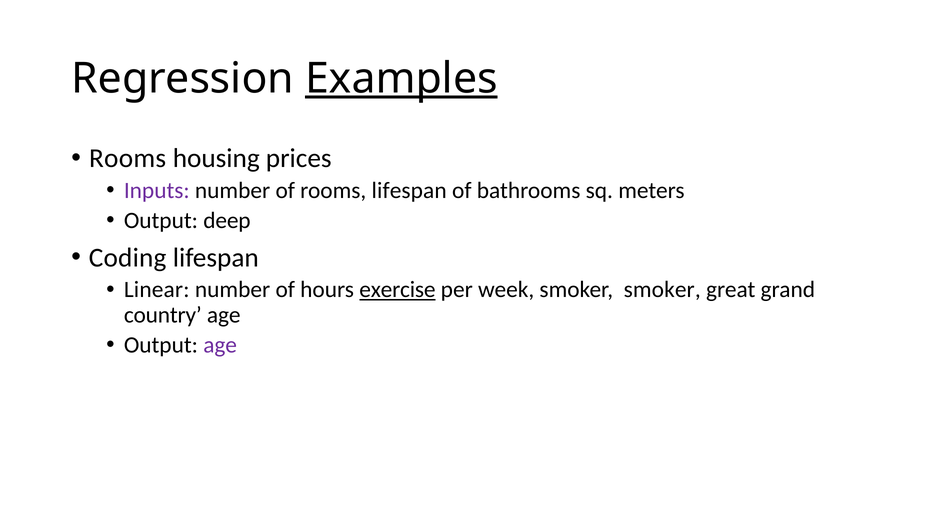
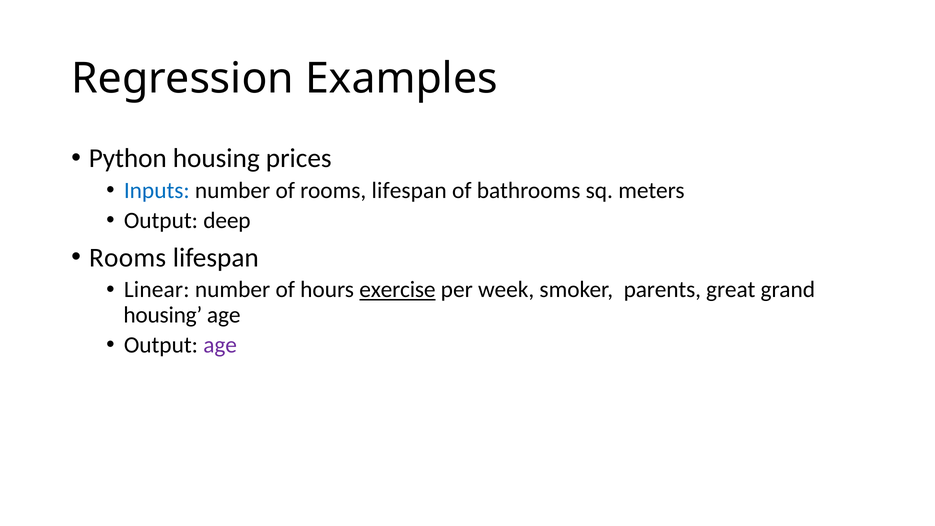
Examples underline: present -> none
Rooms at (128, 158): Rooms -> Python
Inputs colour: purple -> blue
Coding at (128, 257): Coding -> Rooms
smoker smoker: smoker -> parents
country at (163, 315): country -> housing
